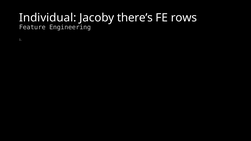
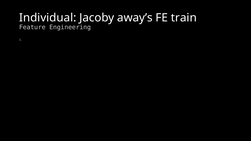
there’s: there’s -> away’s
rows: rows -> train
